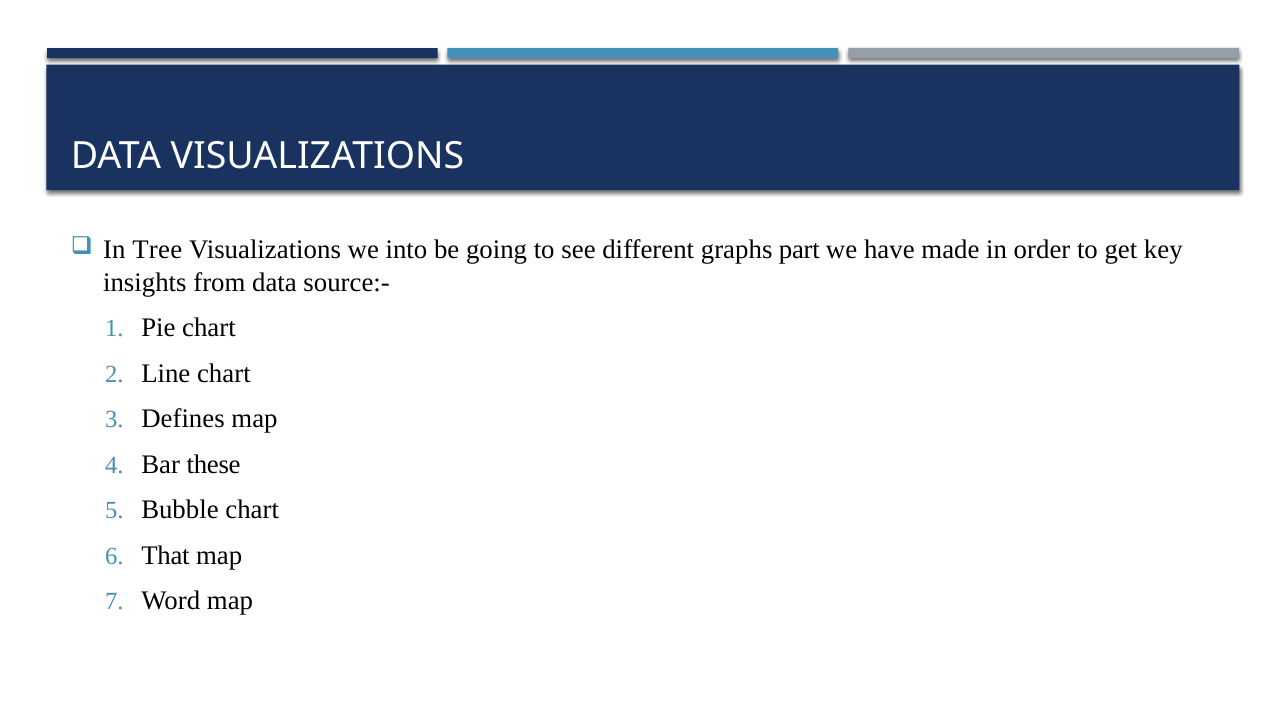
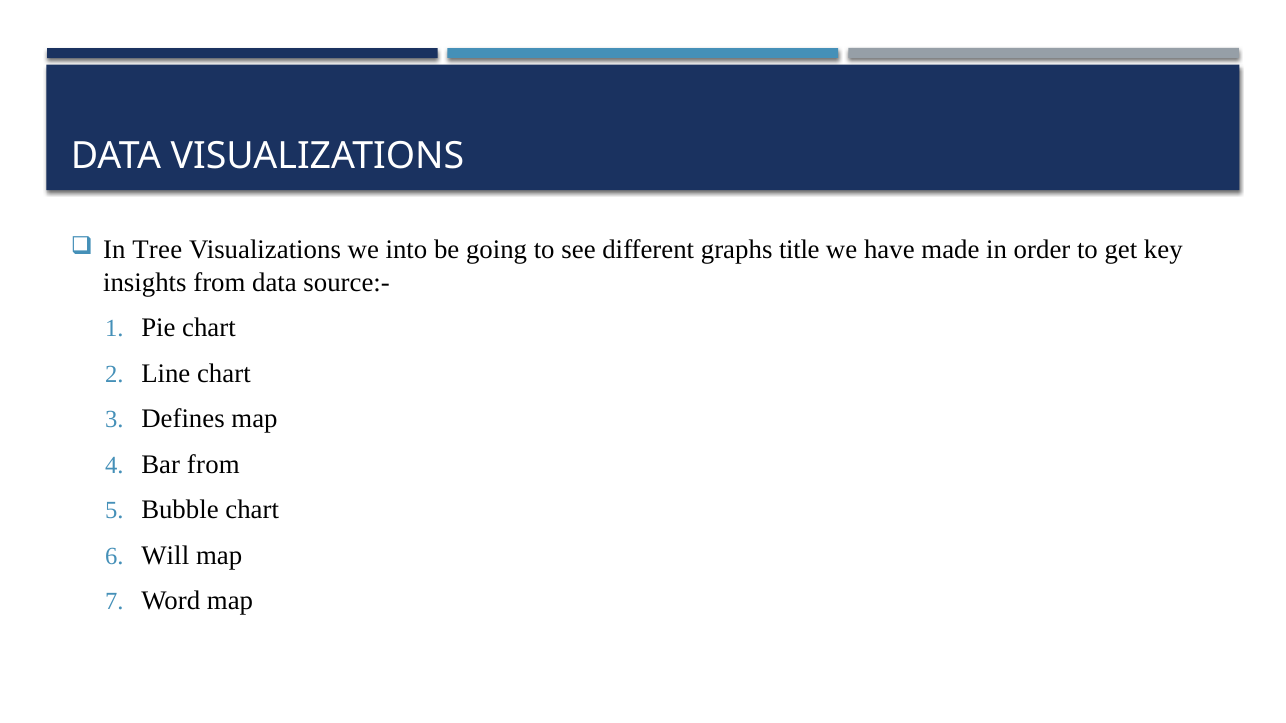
part: part -> title
Bar these: these -> from
That: That -> Will
